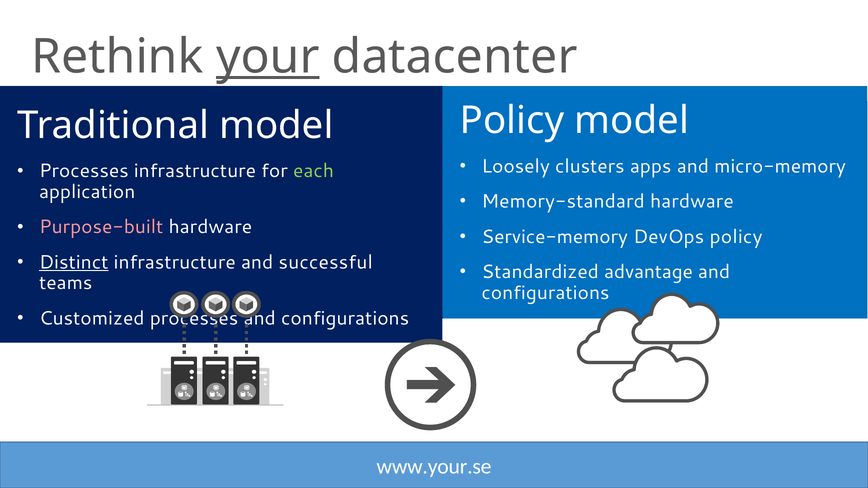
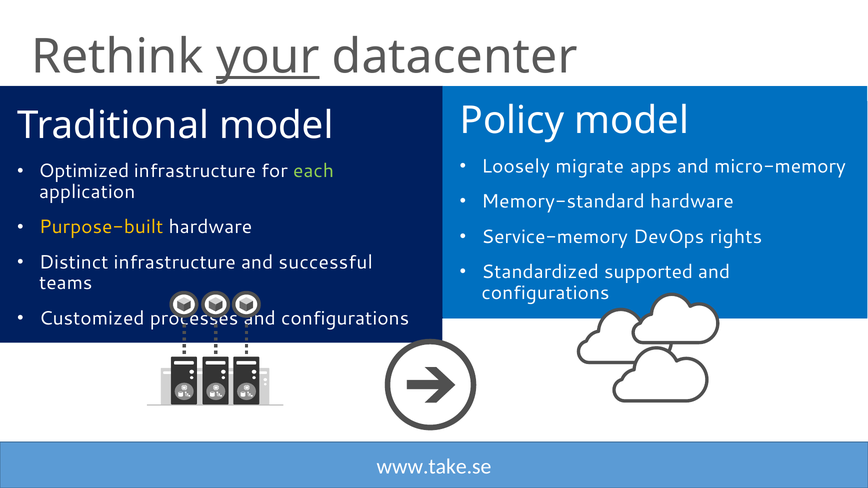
clusters: clusters -> migrate
Processes at (84, 171): Processes -> Optimized
Purpose-built colour: pink -> yellow
DevOps policy: policy -> rights
Distinct underline: present -> none
advantage: advantage -> supported
www.your.se: www.your.se -> www.take.se
